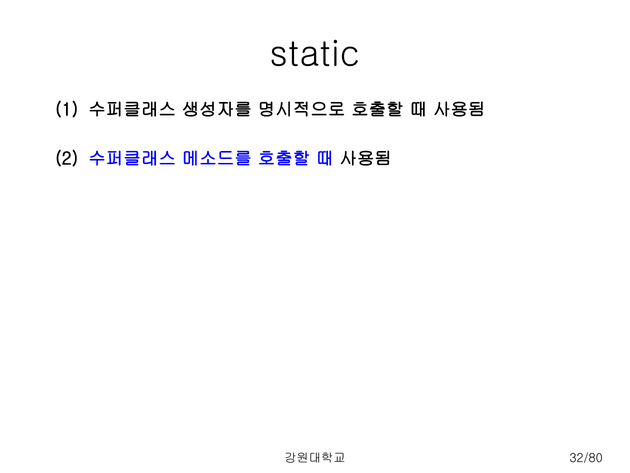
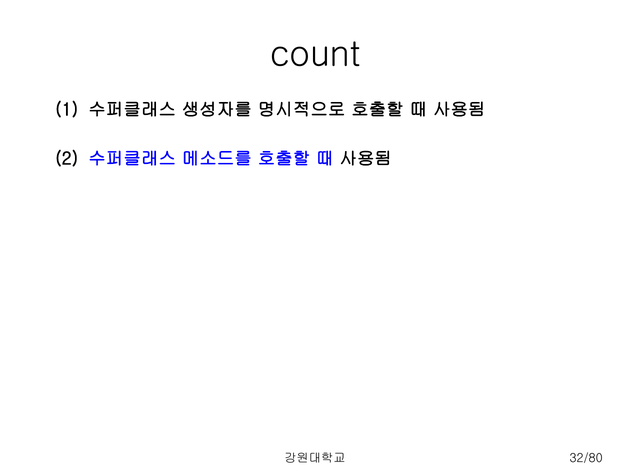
static: static -> count
